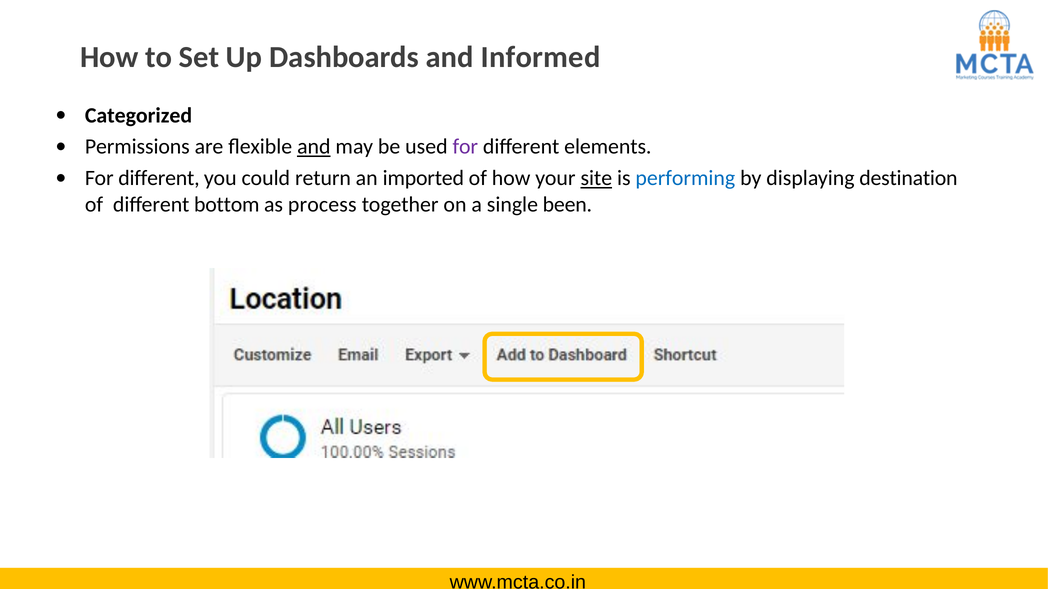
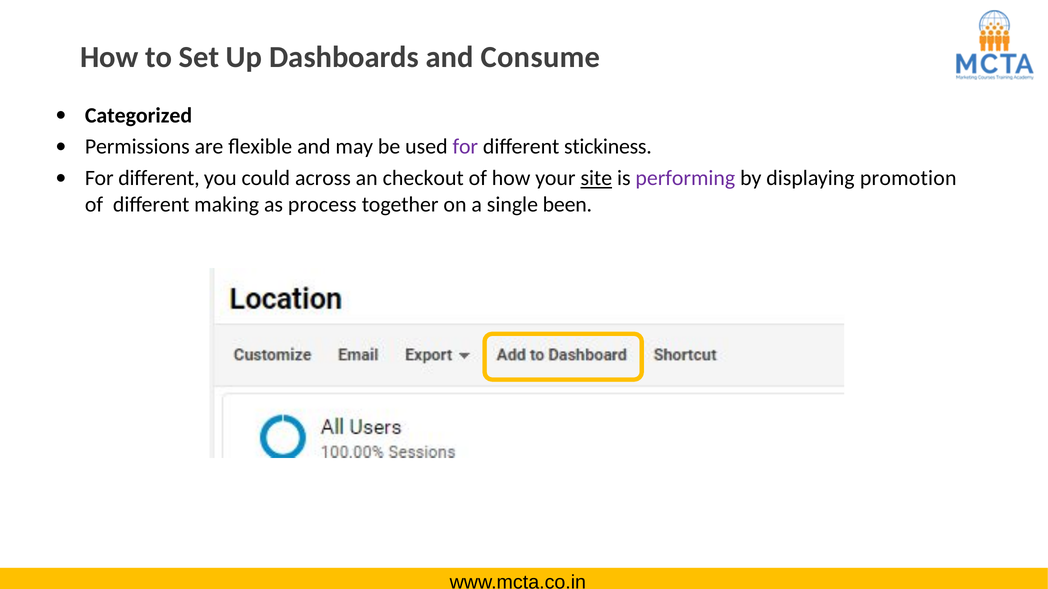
Informed: Informed -> Consume
and at (314, 147) underline: present -> none
elements: elements -> stickiness
return: return -> across
imported: imported -> checkout
performing colour: blue -> purple
destination: destination -> promotion
bottom: bottom -> making
